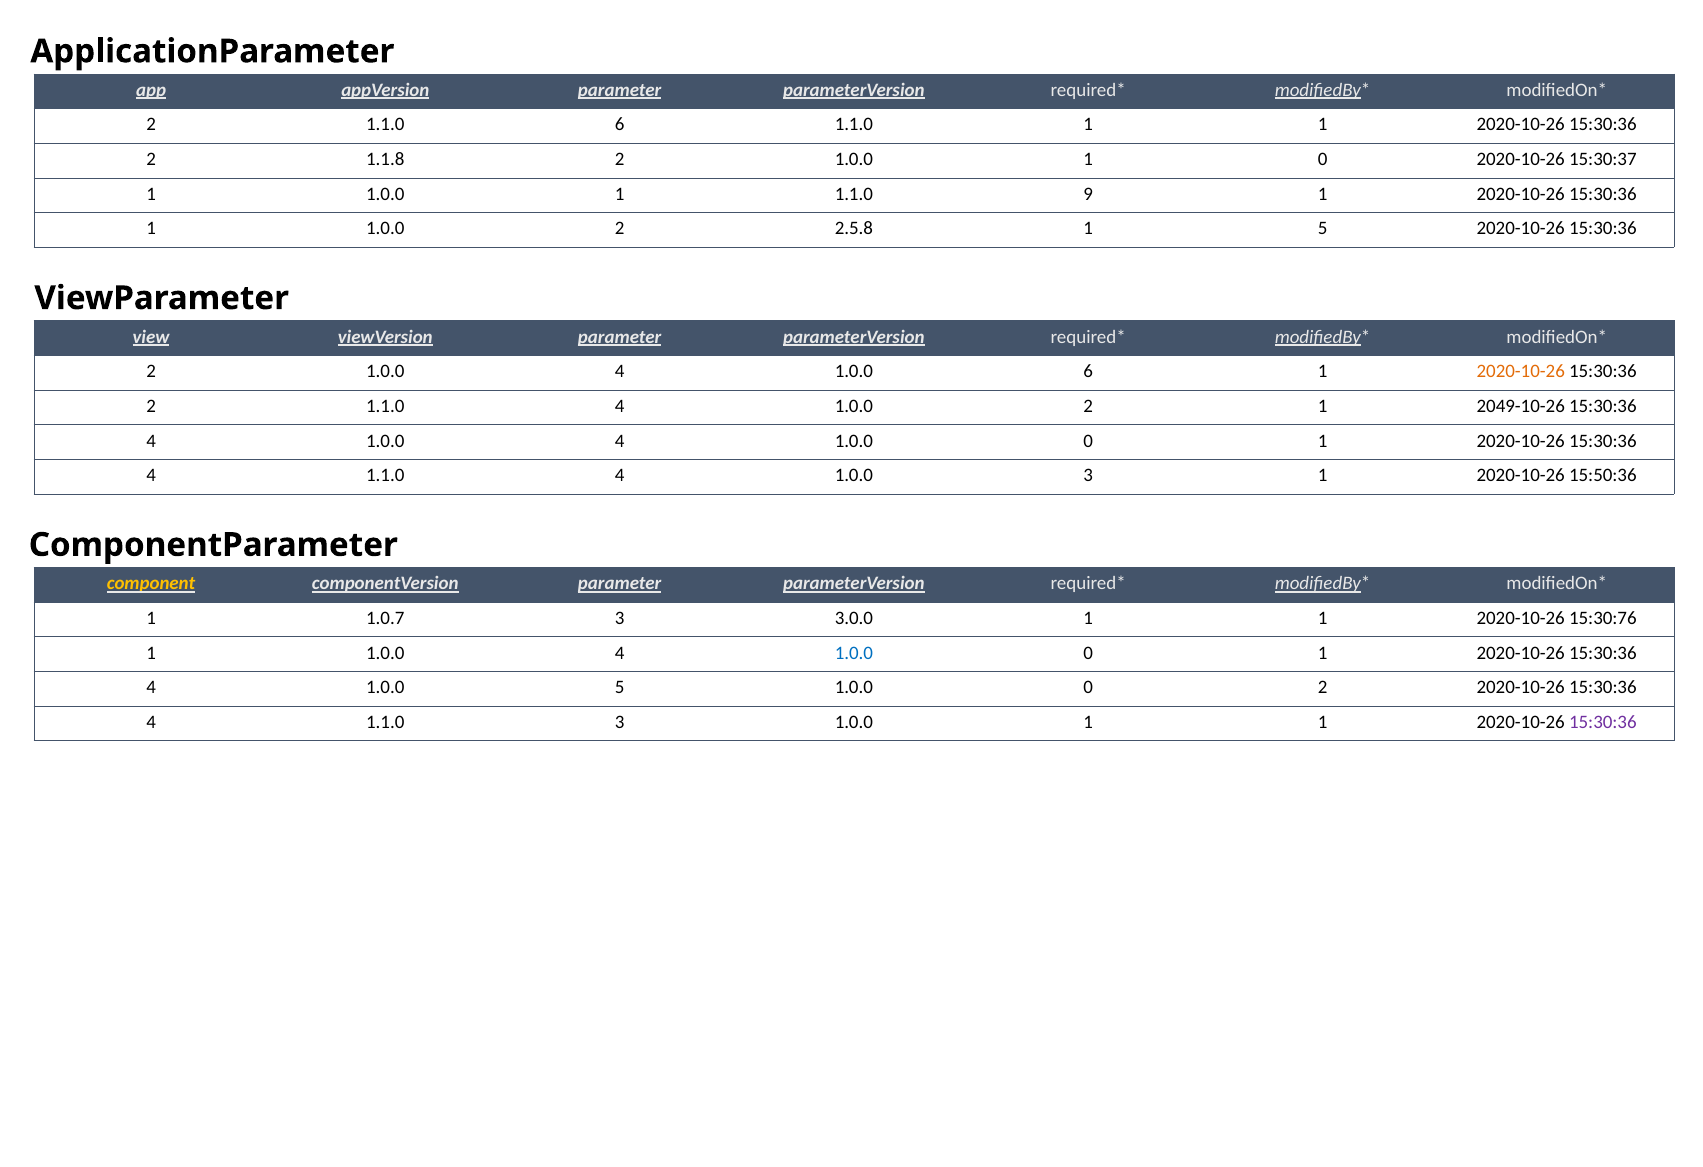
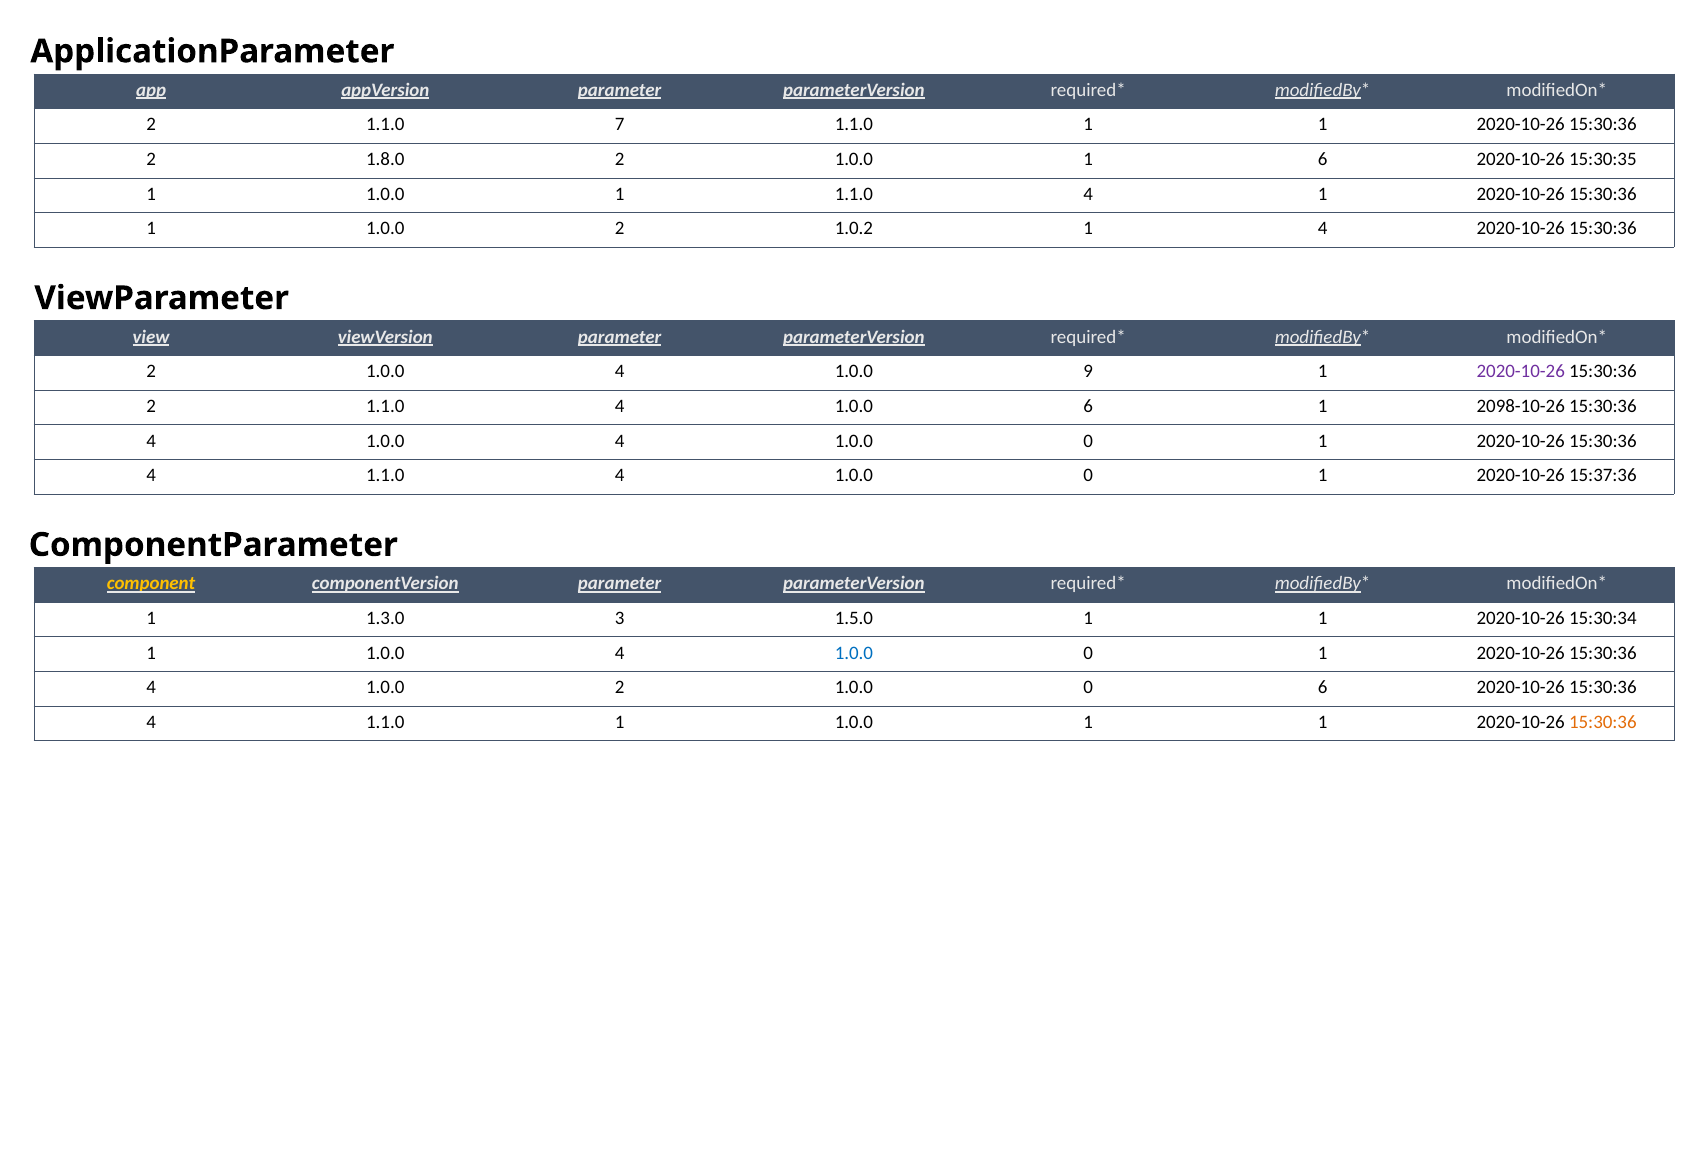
1.1.0 6: 6 -> 7
1.1.8: 1.1.8 -> 1.8.0
1 0: 0 -> 6
15:30:37: 15:30:37 -> 15:30:35
1 1.1.0 9: 9 -> 4
2.5.8: 2.5.8 -> 1.0.2
1 5: 5 -> 4
1.0.0 6: 6 -> 9
2020-10-26 at (1521, 371) colour: orange -> purple
4 1.0.0 2: 2 -> 6
2049-10-26: 2049-10-26 -> 2098-10-26
1.1.0 4 1.0.0 3: 3 -> 0
15:50:36: 15:50:36 -> 15:37:36
1.0.7: 1.0.7 -> 1.3.0
3.0.0: 3.0.0 -> 1.5.0
15:30:76: 15:30:76 -> 15:30:34
4 1.0.0 5: 5 -> 2
0 2: 2 -> 6
4 1.1.0 3: 3 -> 1
15:30:36 at (1603, 722) colour: purple -> orange
